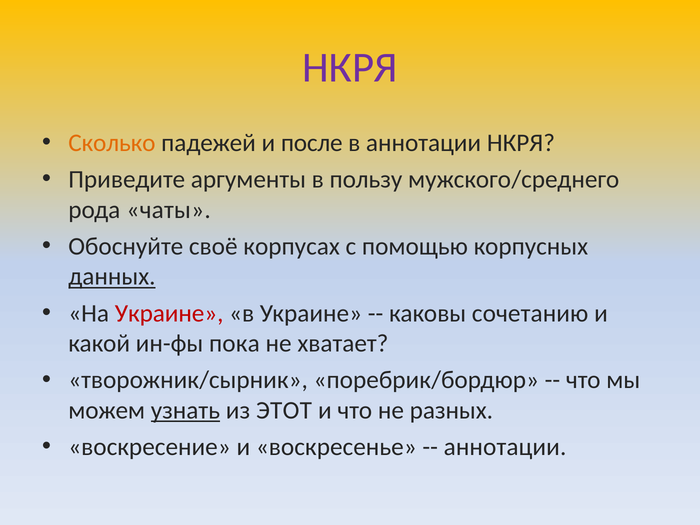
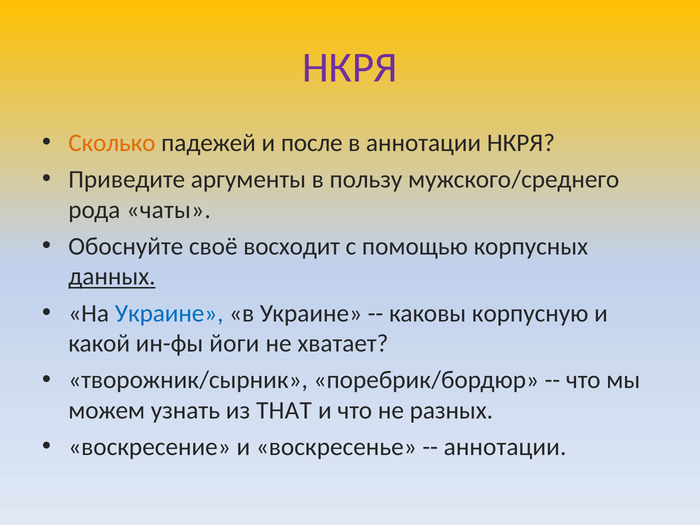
корпусах: корпусах -> восходит
Украине at (169, 313) colour: red -> blue
сочетанию: сочетанию -> корпусную
пока: пока -> йоги
узнать underline: present -> none
ЭТОТ: ЭТОТ -> THAT
